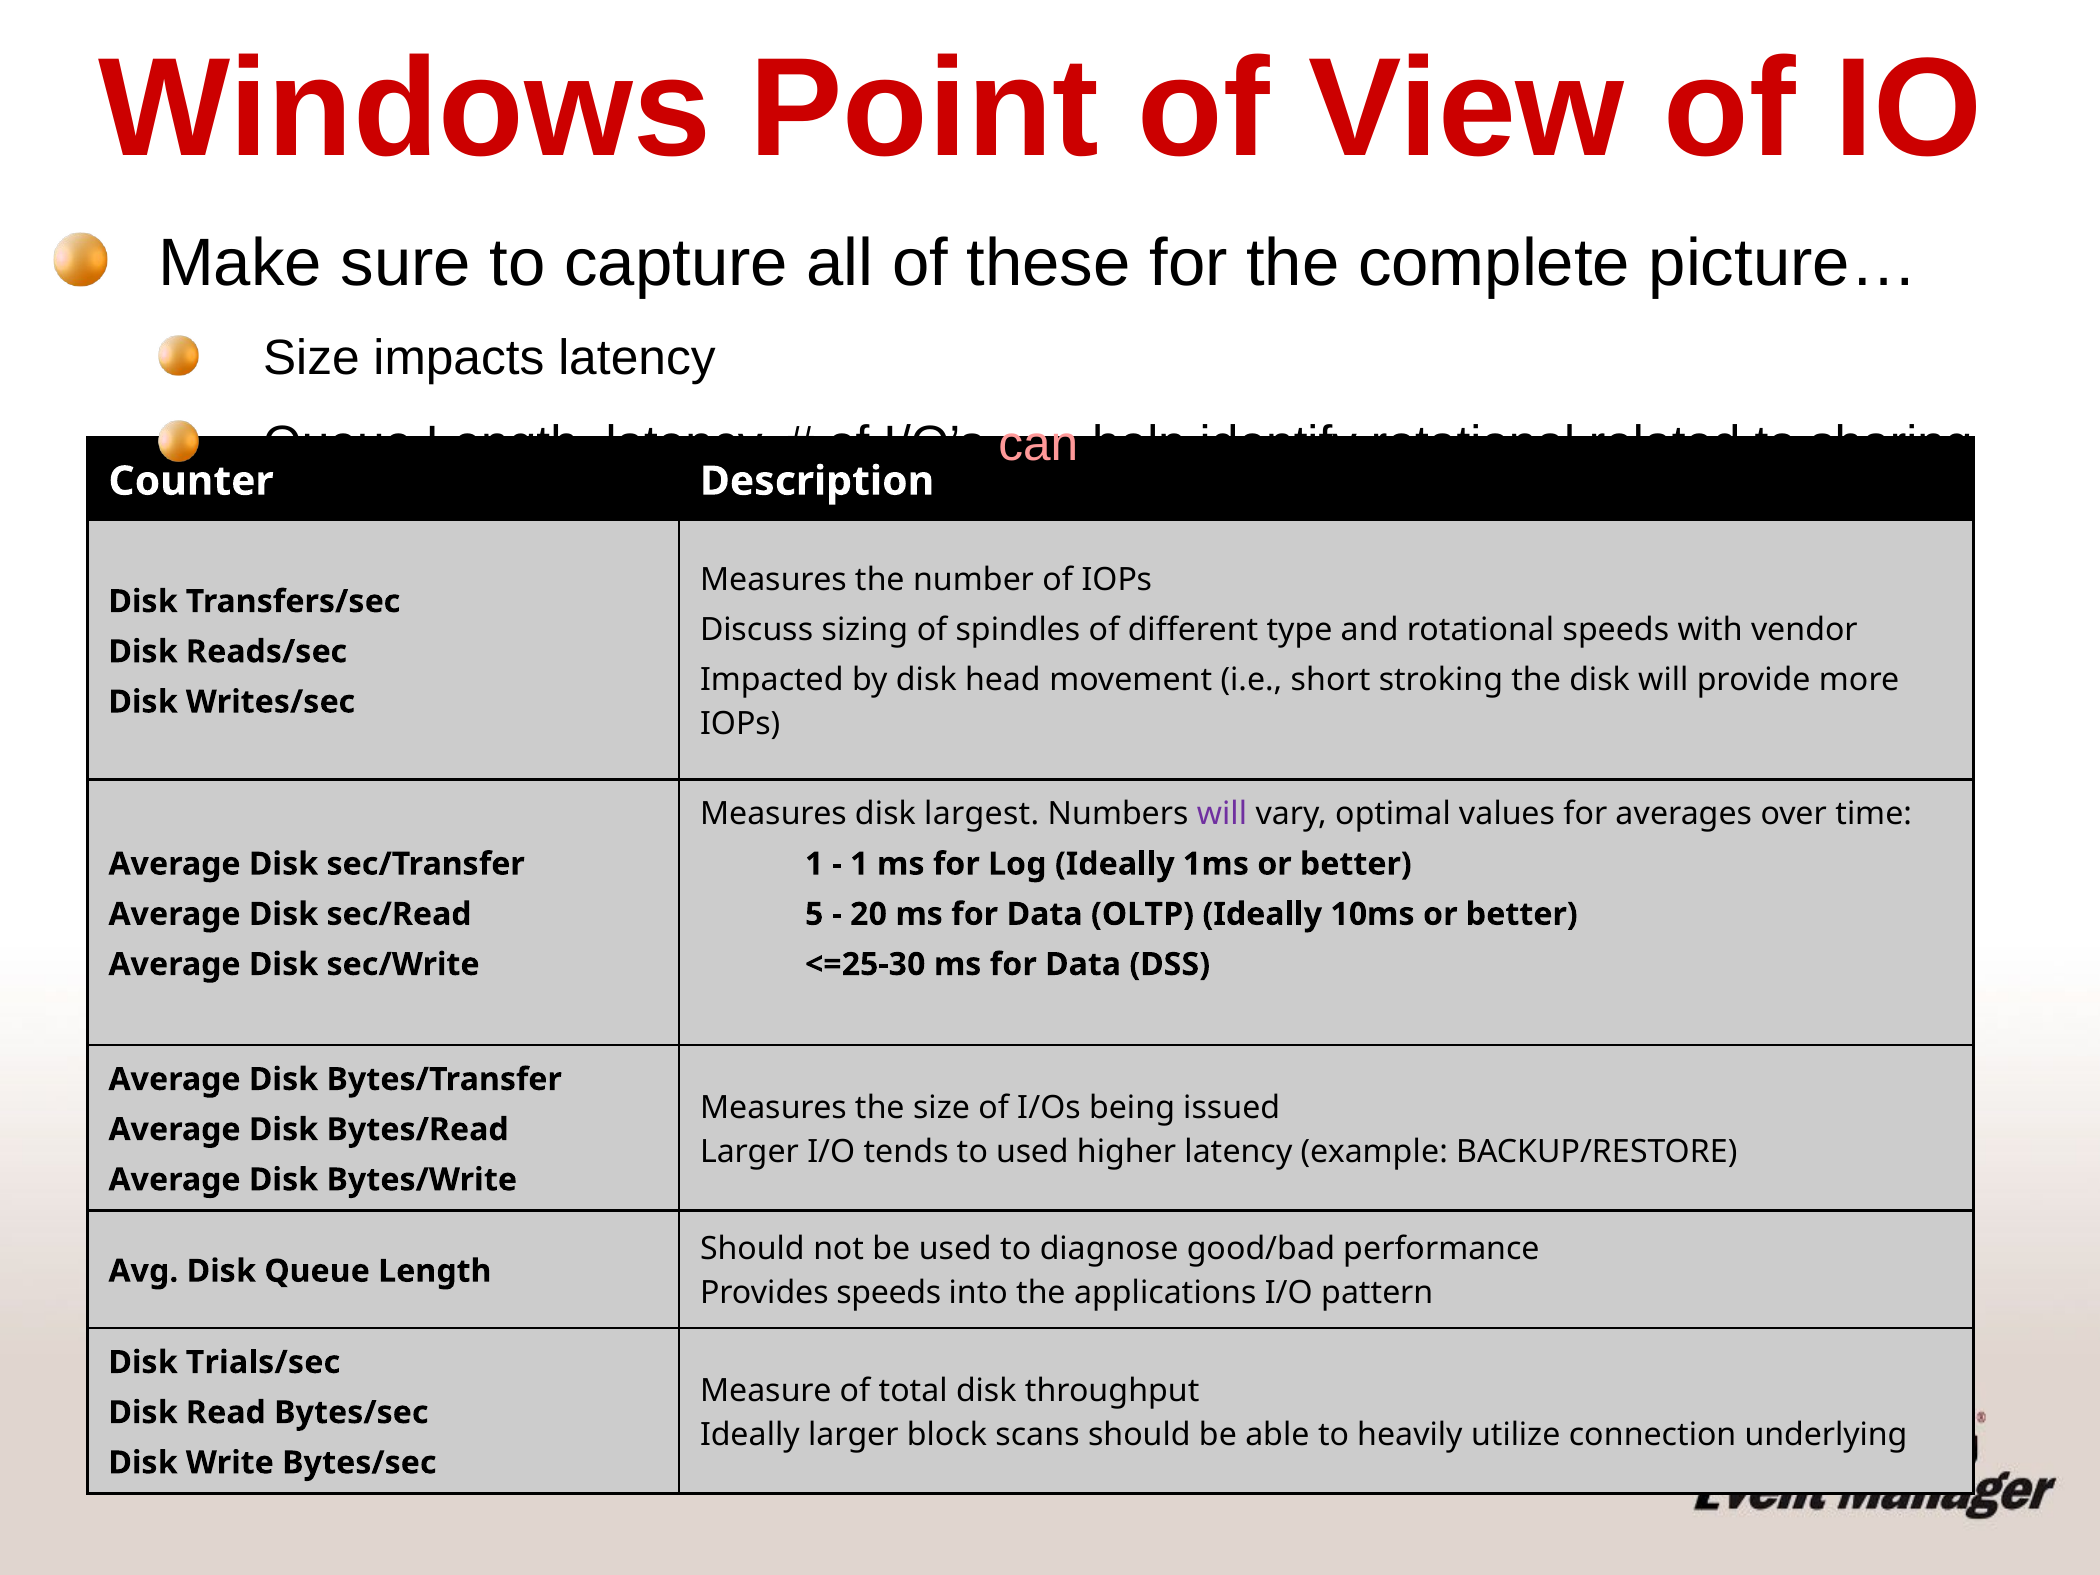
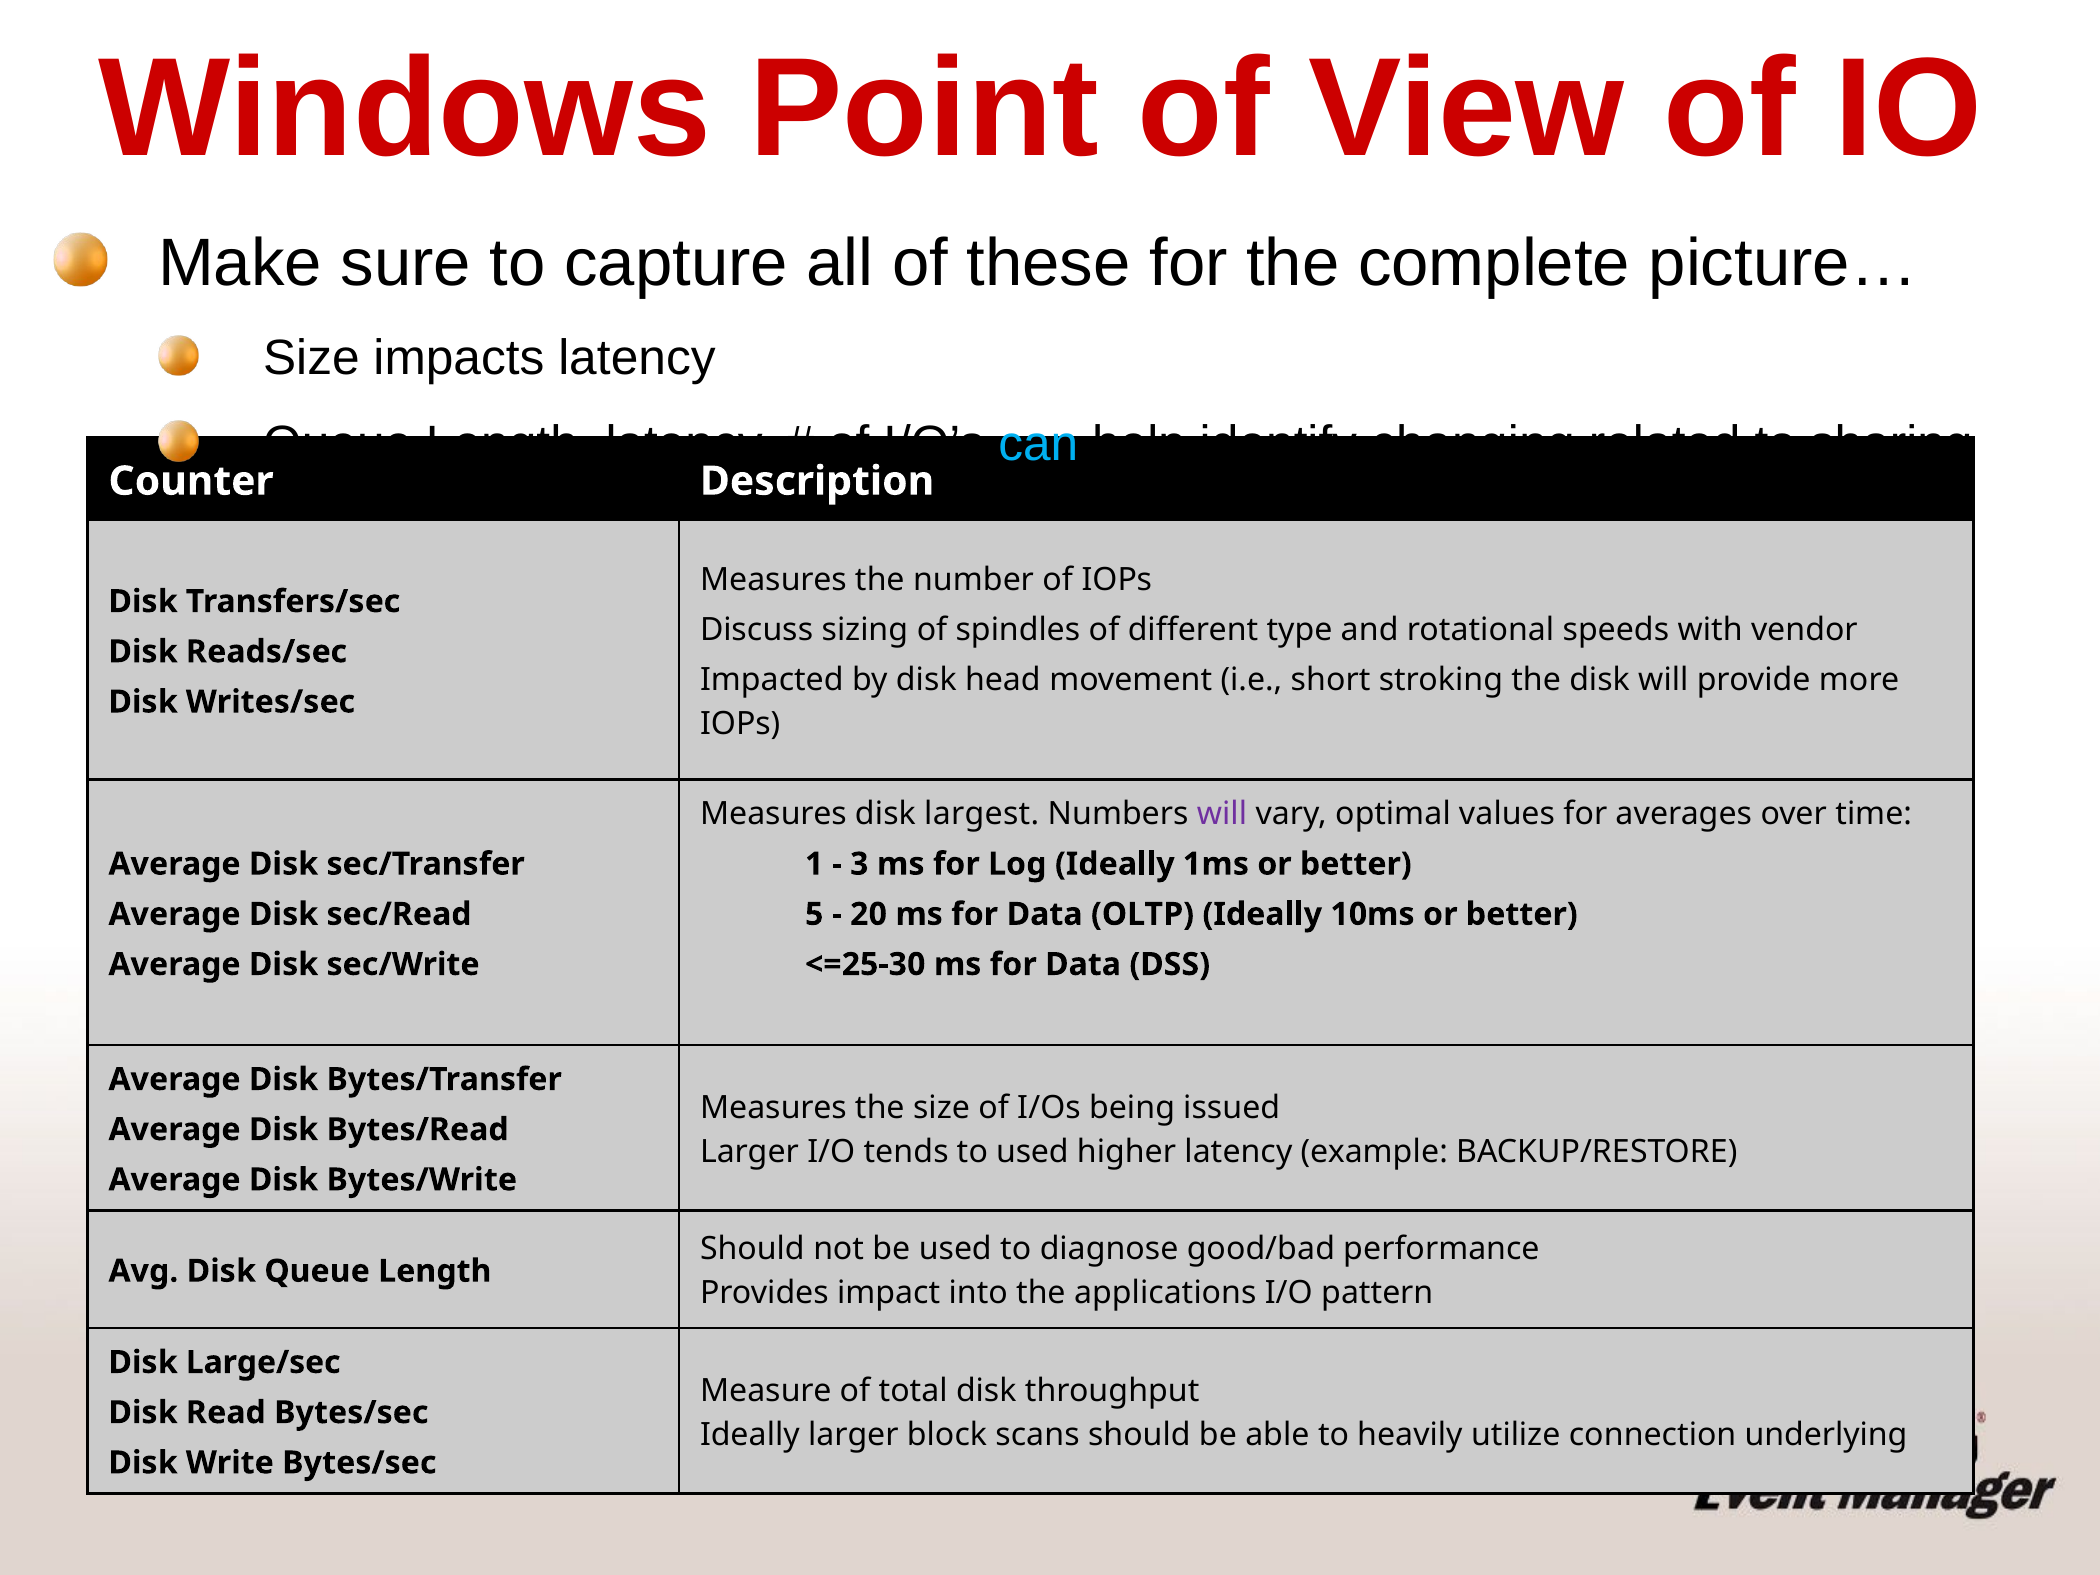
can colour: pink -> light blue
identify rotational: rotational -> changing
1 at (859, 864): 1 -> 3
Provides speeds: speeds -> impact
Trials/sec: Trials/sec -> Large/sec
